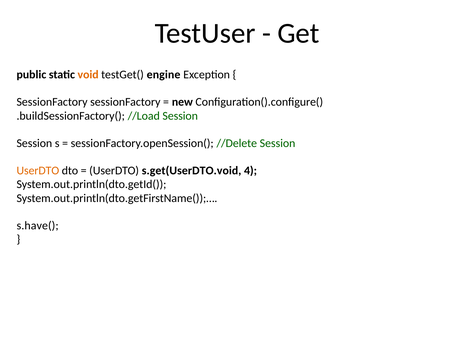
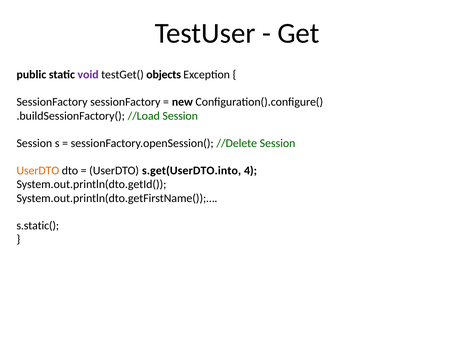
void colour: orange -> purple
engine: engine -> objects
s.get(UserDTO.void: s.get(UserDTO.void -> s.get(UserDTO.into
s.have(: s.have( -> s.static(
